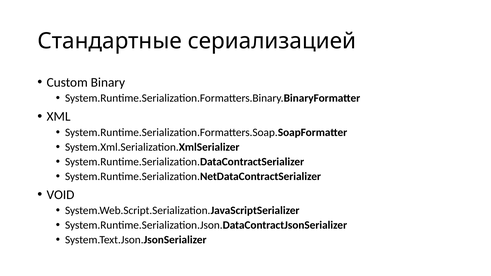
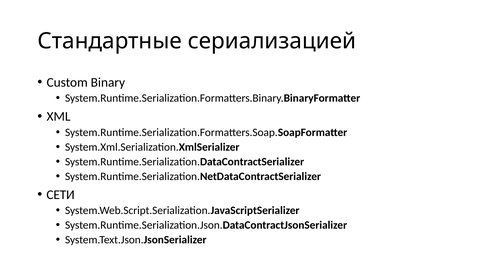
VOID: VOID -> СЕТИ
